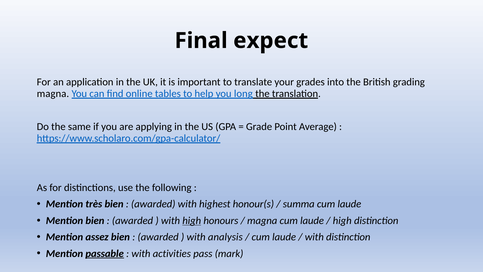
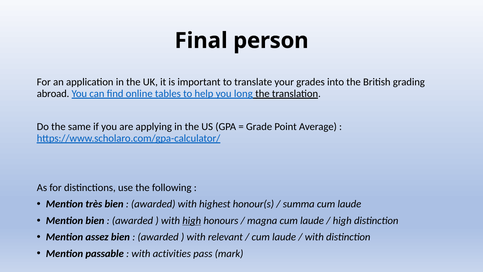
expect: expect -> person
magna at (53, 94): magna -> abroad
analysis: analysis -> relevant
passable underline: present -> none
